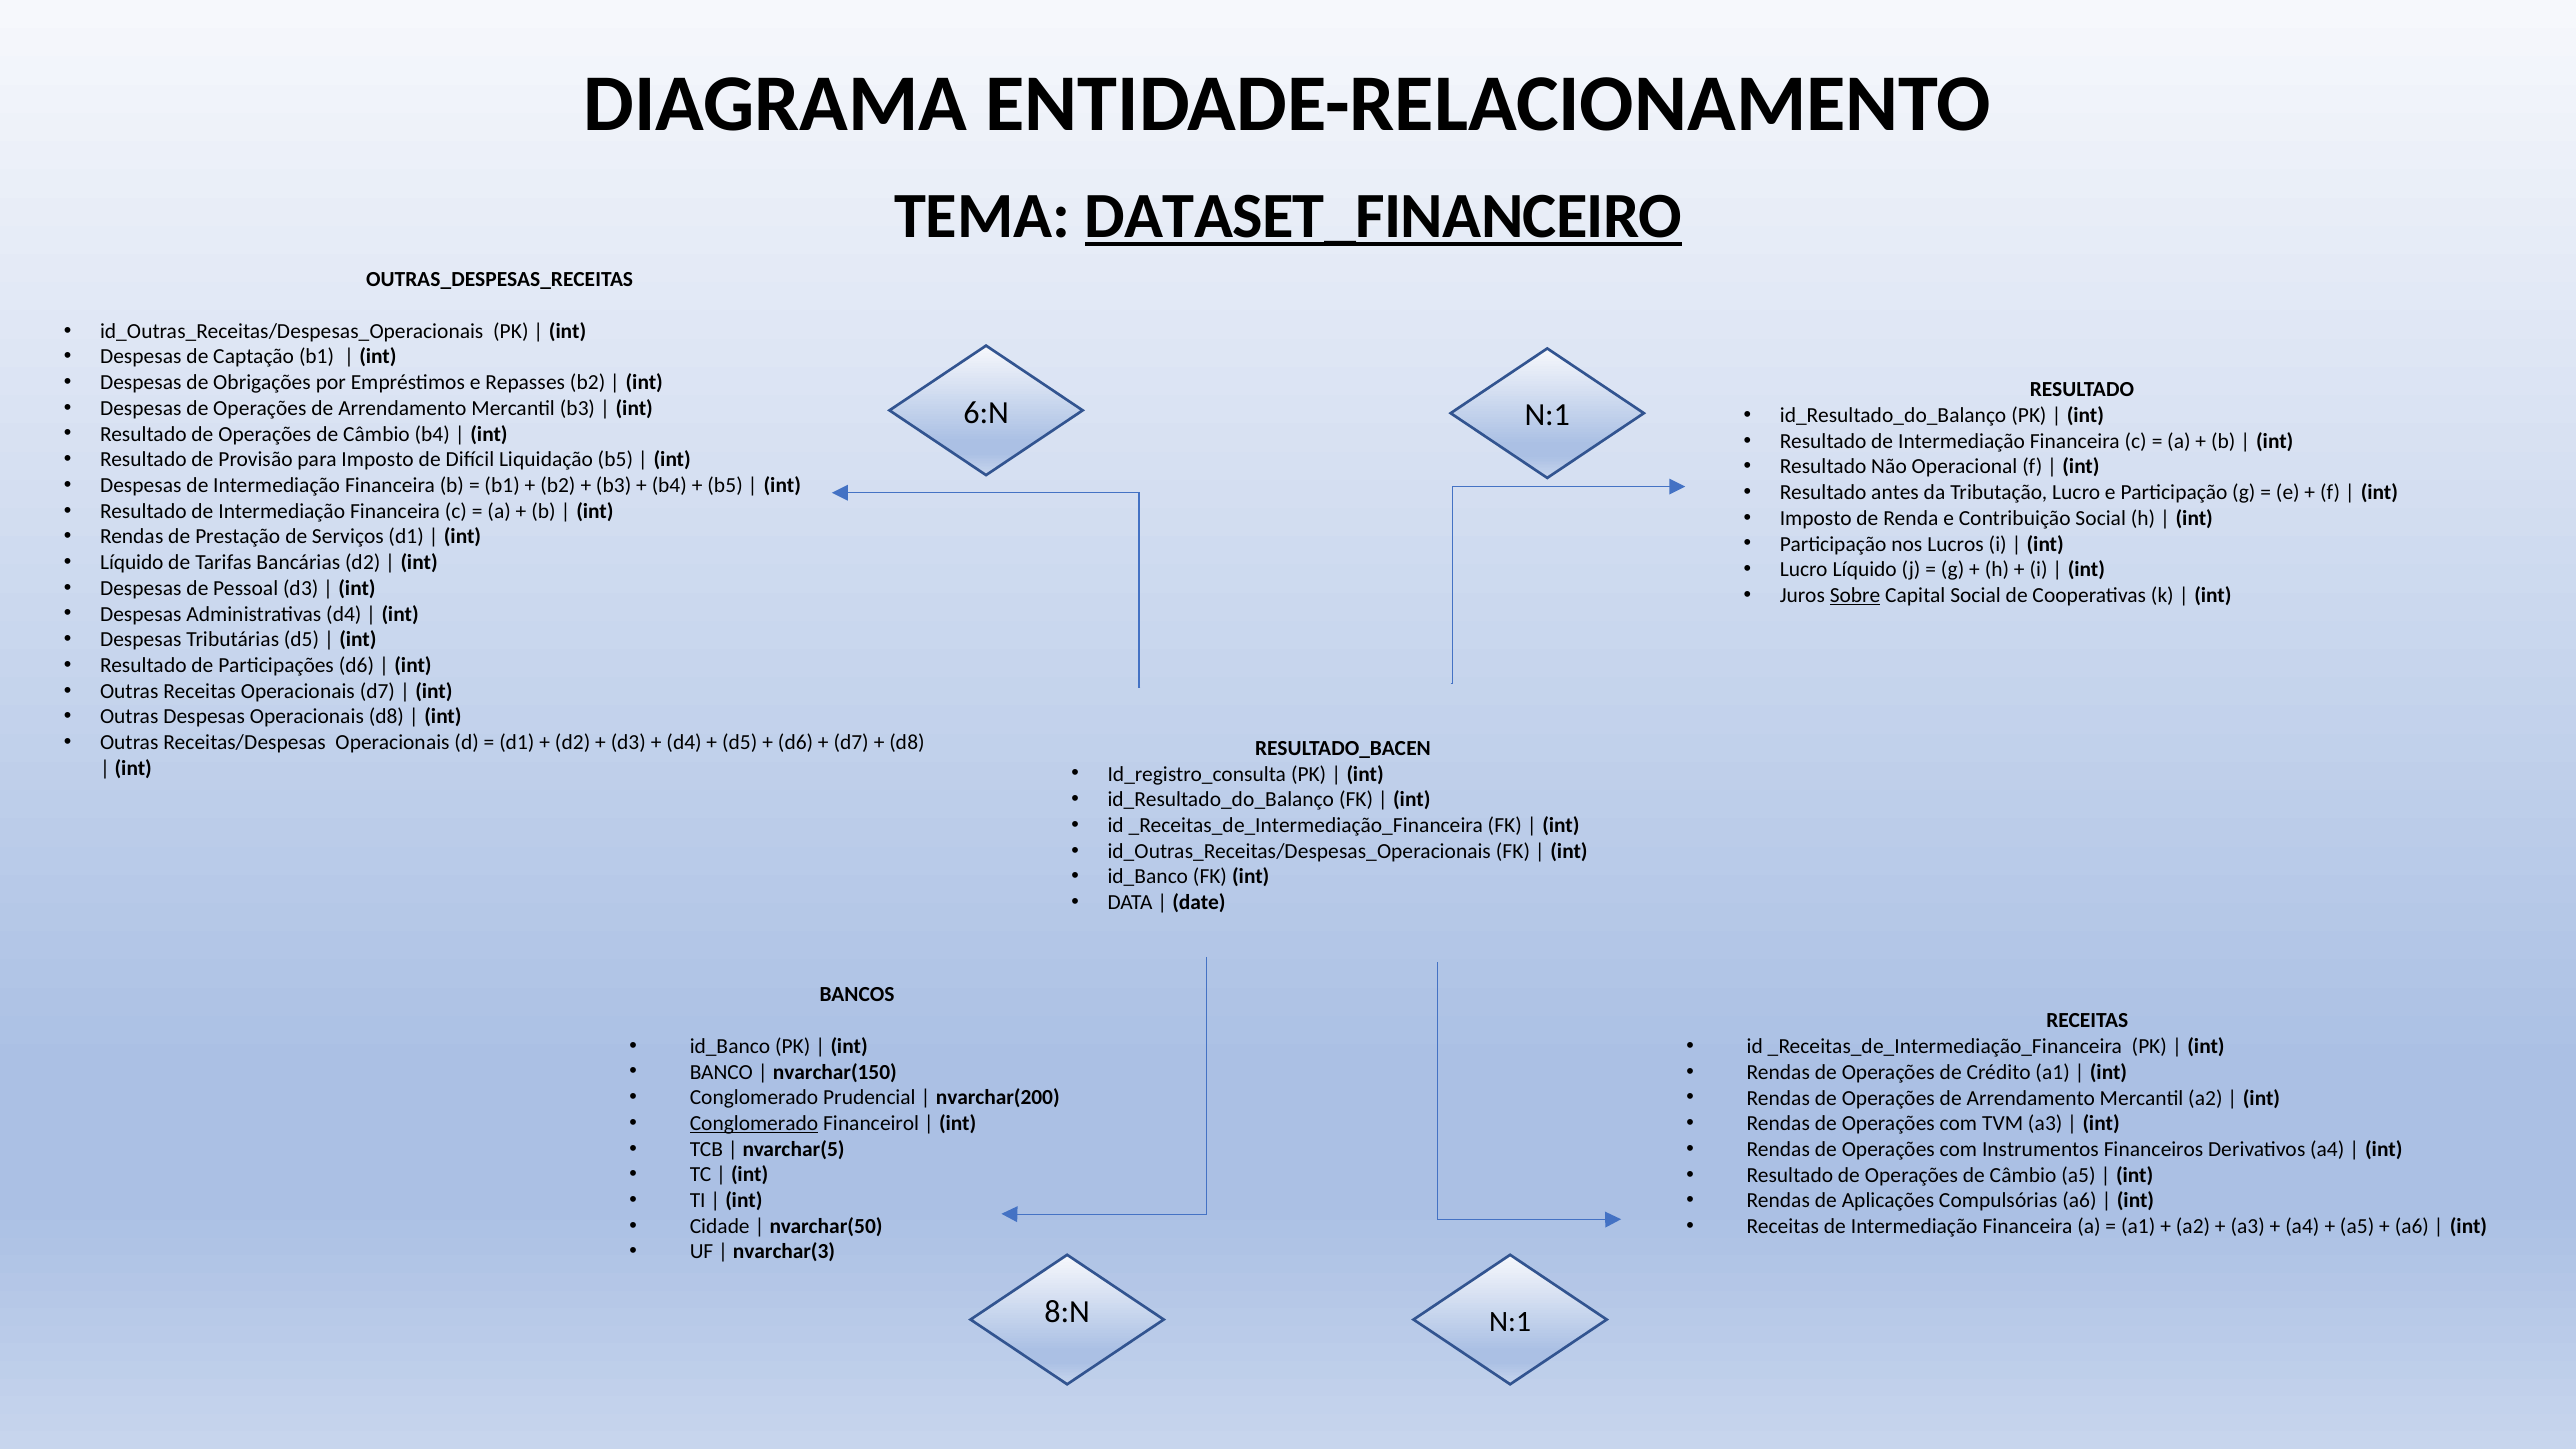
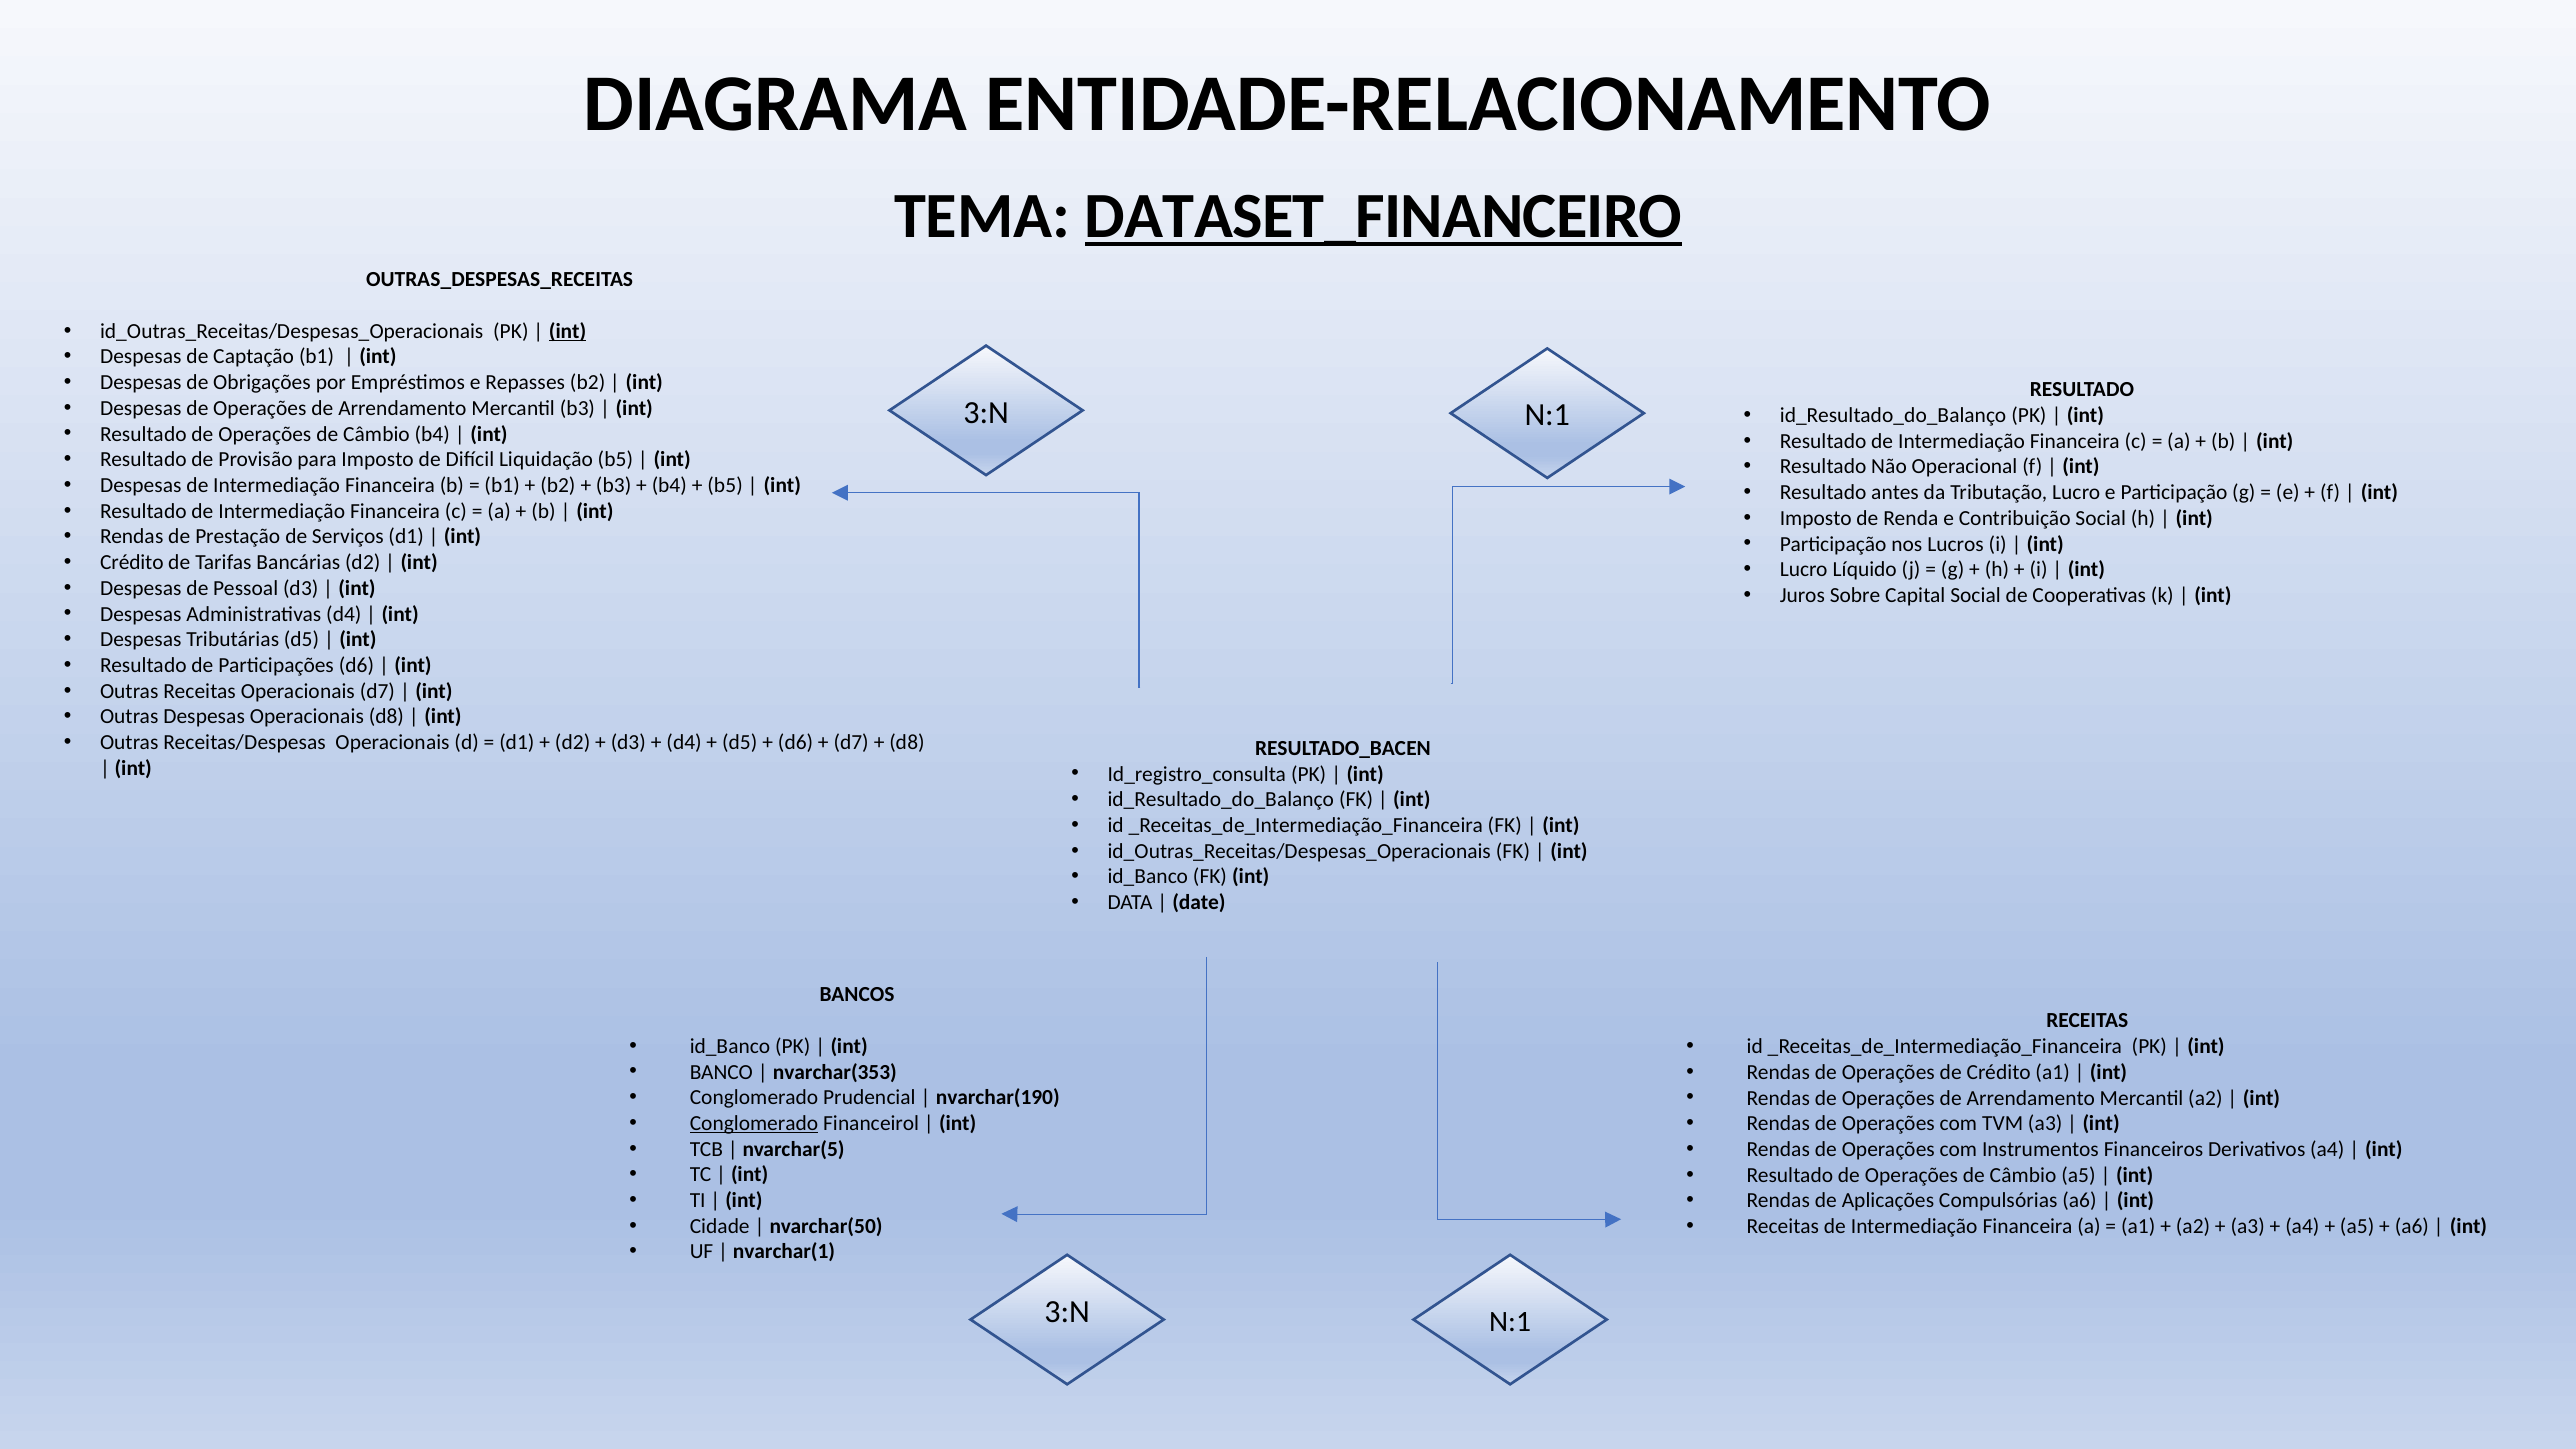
int at (568, 331) underline: none -> present
6:N at (986, 413): 6:N -> 3:N
Líquido at (132, 563): Líquido -> Crédito
Sobre underline: present -> none
nvarchar(150: nvarchar(150 -> nvarchar(353
nvarchar(200: nvarchar(200 -> nvarchar(190
nvarchar(3: nvarchar(3 -> nvarchar(1
8:N at (1067, 1312): 8:N -> 3:N
